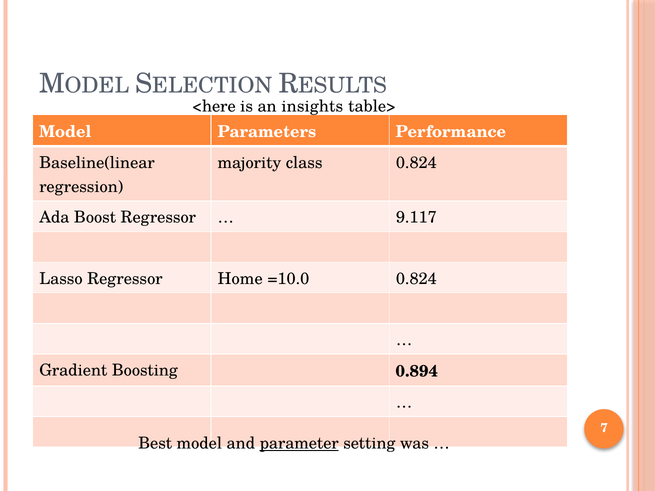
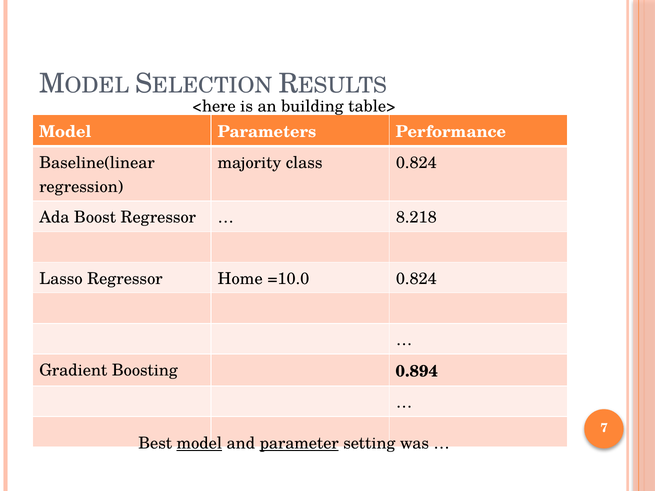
insights: insights -> building
9.117: 9.117 -> 8.218
model at (199, 444) underline: none -> present
